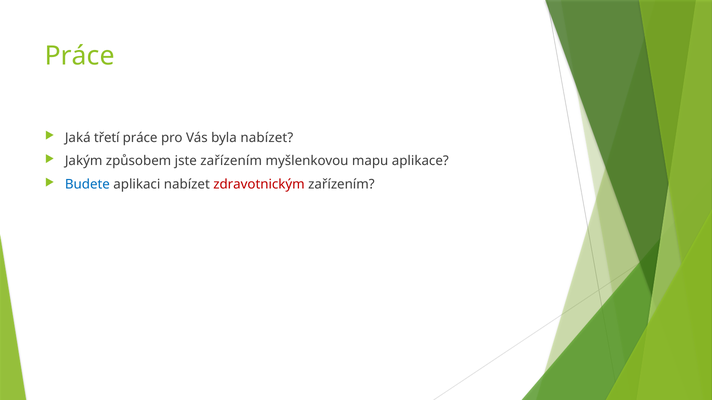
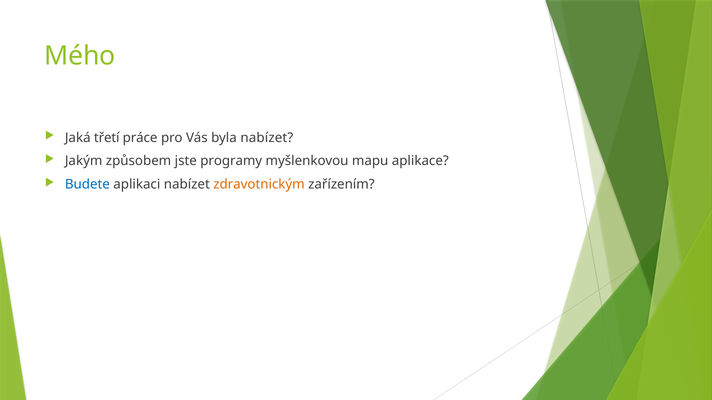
Práce at (80, 56): Práce -> Mého
jste zařízením: zařízením -> programy
zdravotnickým colour: red -> orange
